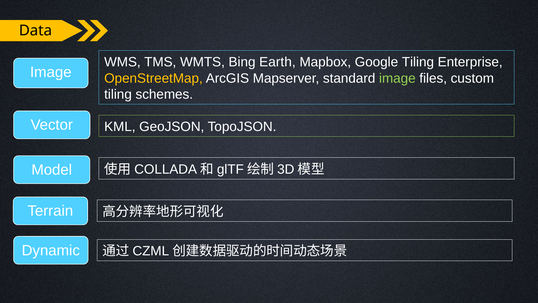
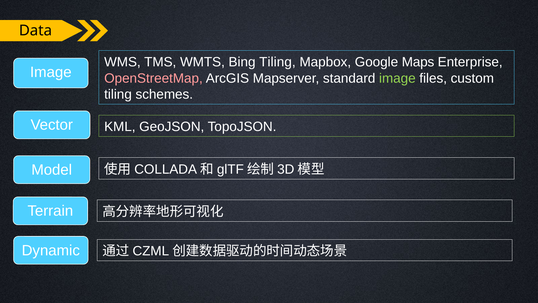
Bing Earth: Earth -> Tiling
Google Tiling: Tiling -> Maps
OpenStreetMap colour: yellow -> pink
